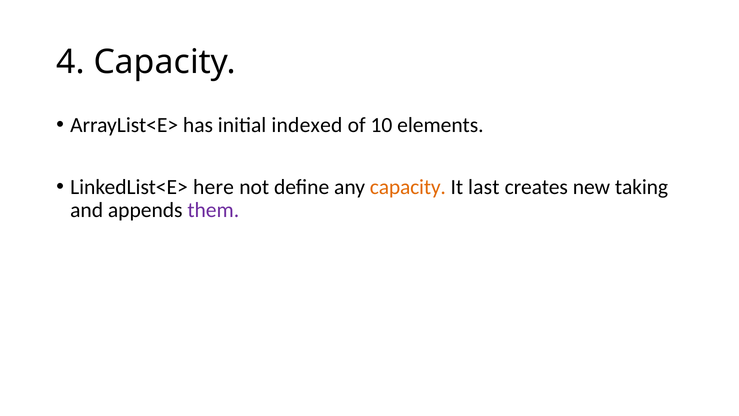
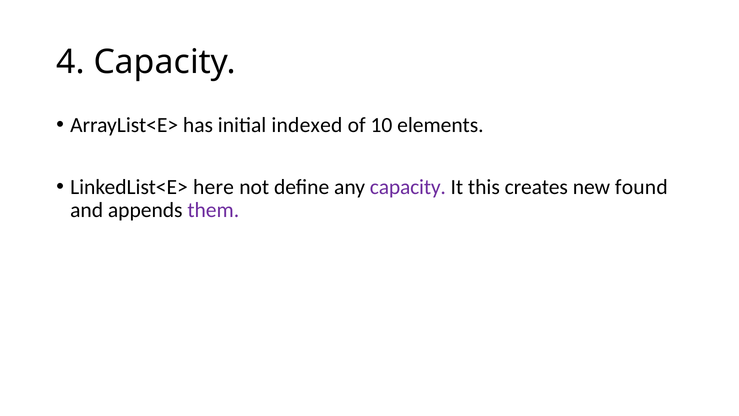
capacity at (408, 187) colour: orange -> purple
last: last -> this
taking: taking -> found
